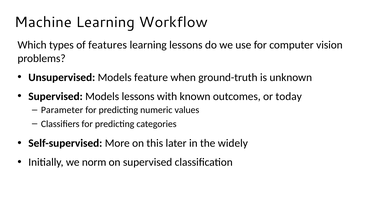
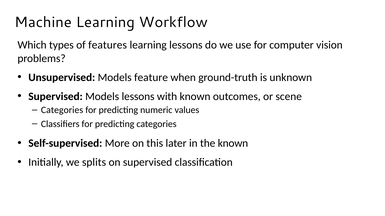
today: today -> scene
Parameter at (62, 110): Parameter -> Categories
the widely: widely -> known
norm: norm -> splits
